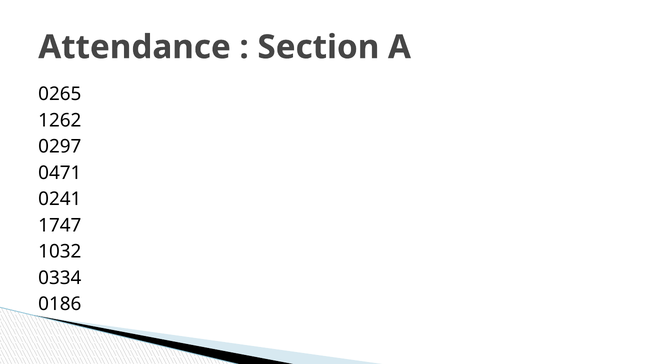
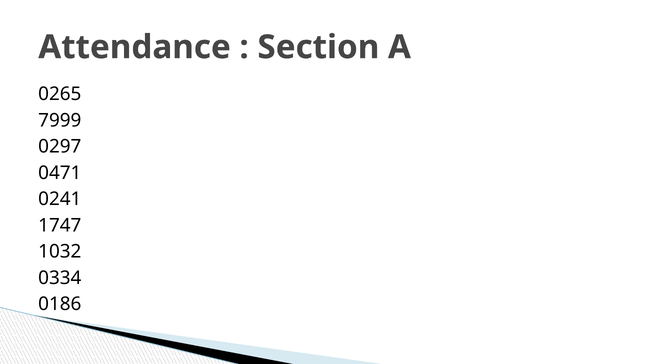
1262: 1262 -> 7999
